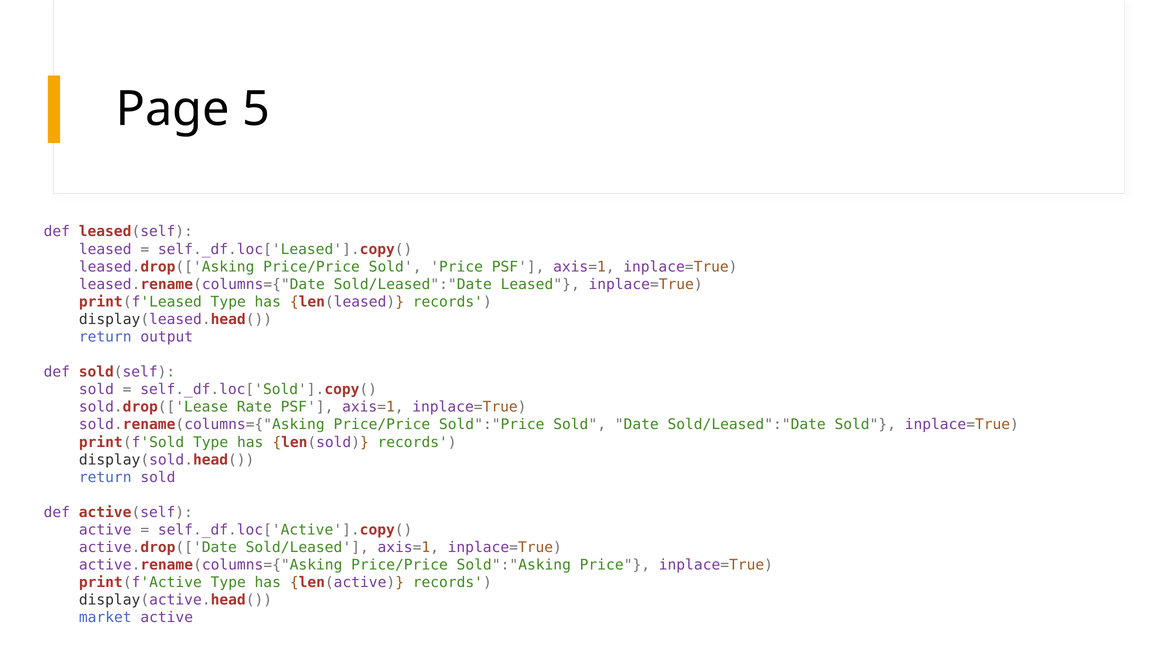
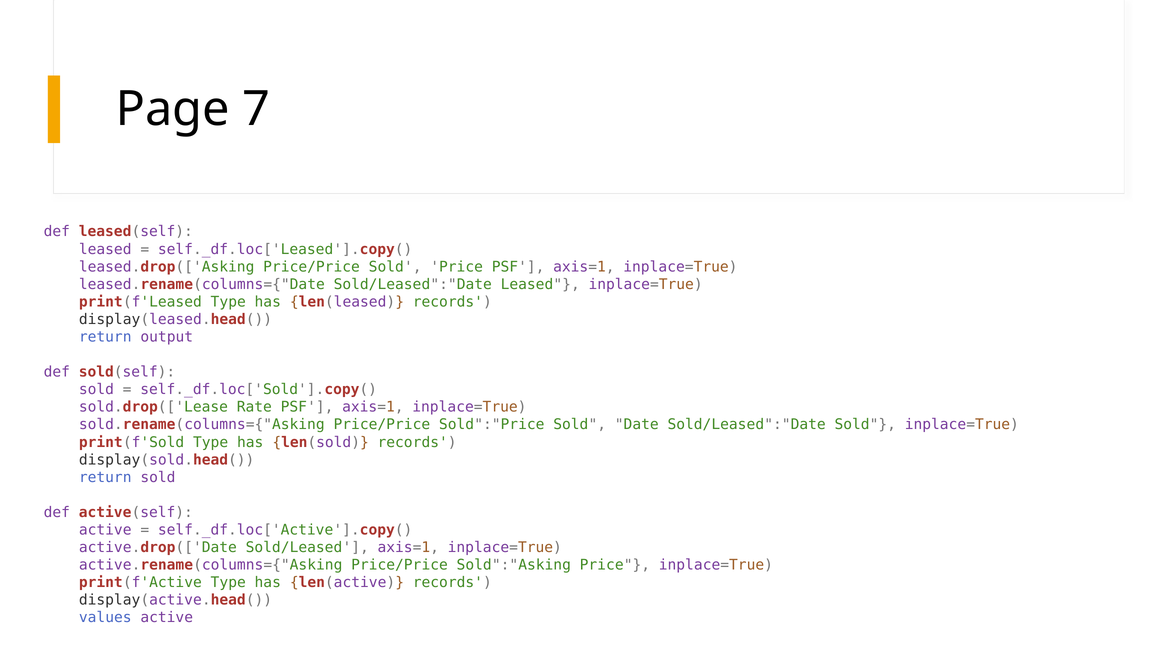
5: 5 -> 7
market: market -> values
